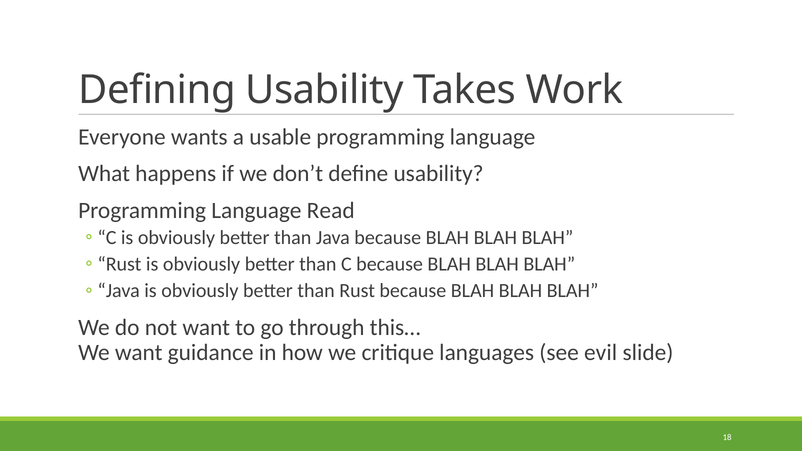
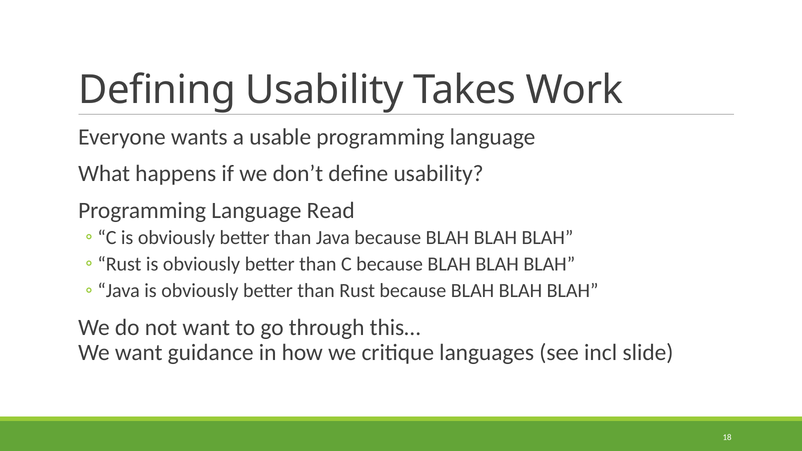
evil: evil -> incl
